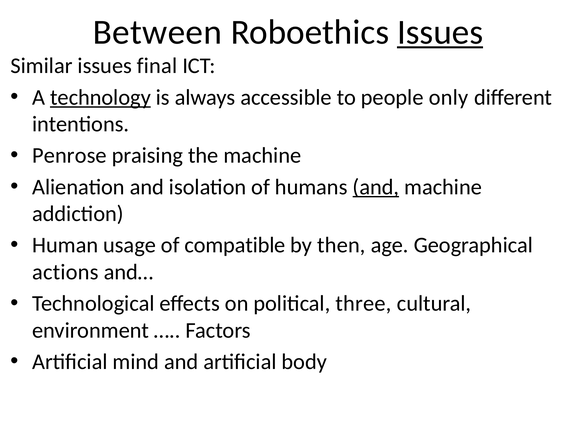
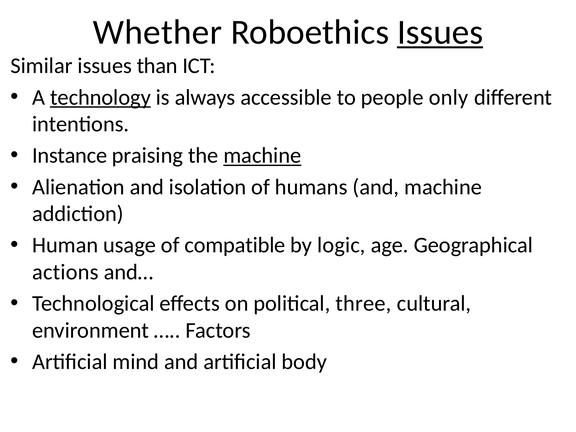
Between: Between -> Whether
final: final -> than
Penrose: Penrose -> Instance
machine at (262, 156) underline: none -> present
and at (376, 187) underline: present -> none
then: then -> logic
